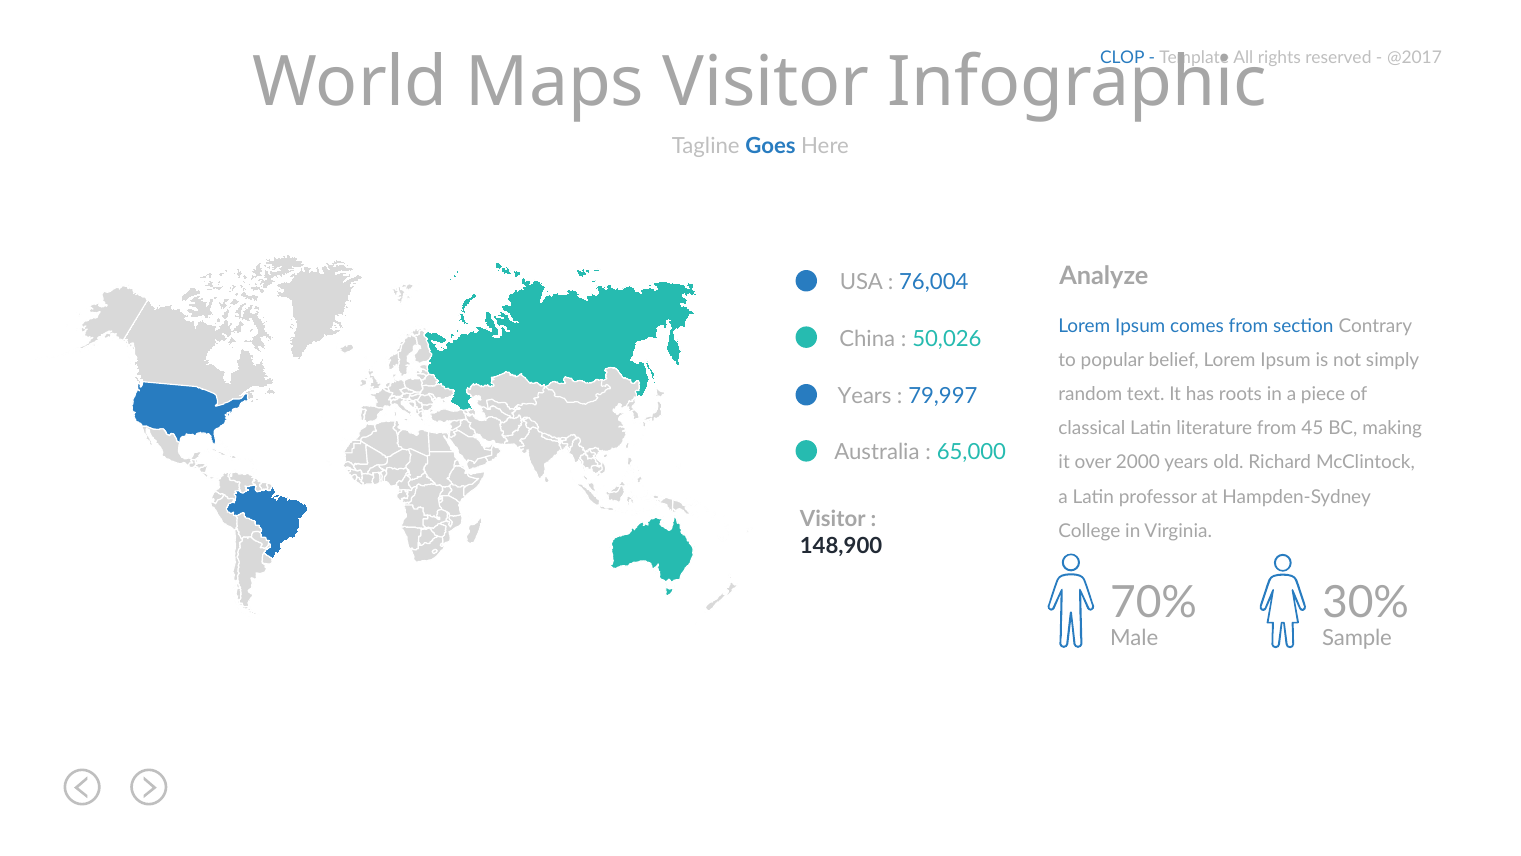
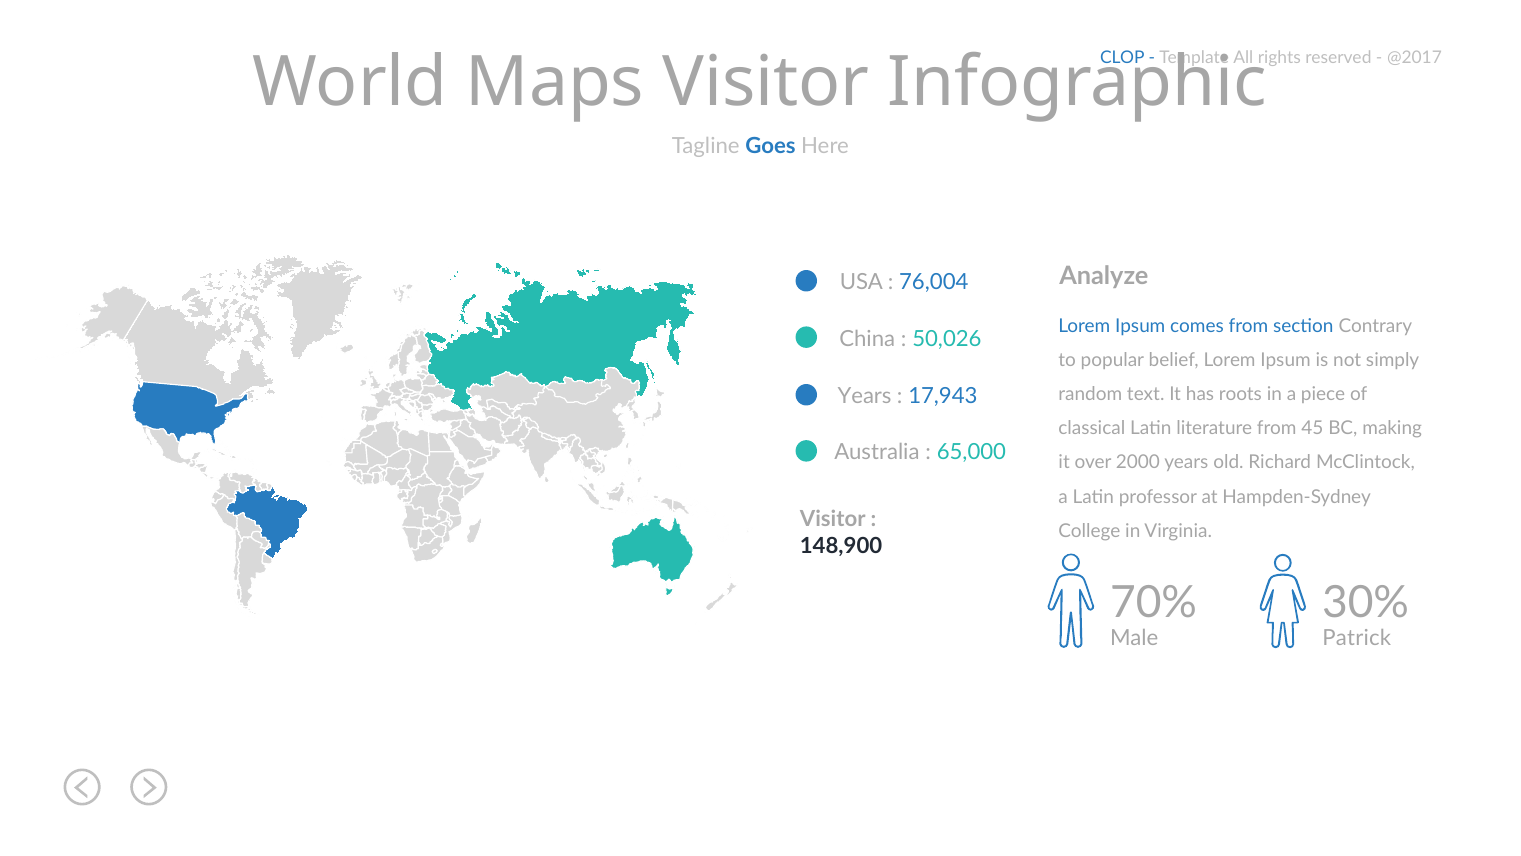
79,997: 79,997 -> 17,943
Sample: Sample -> Patrick
